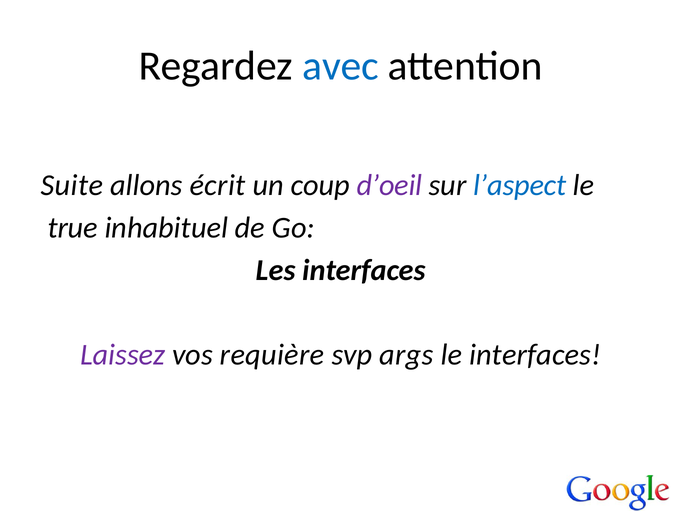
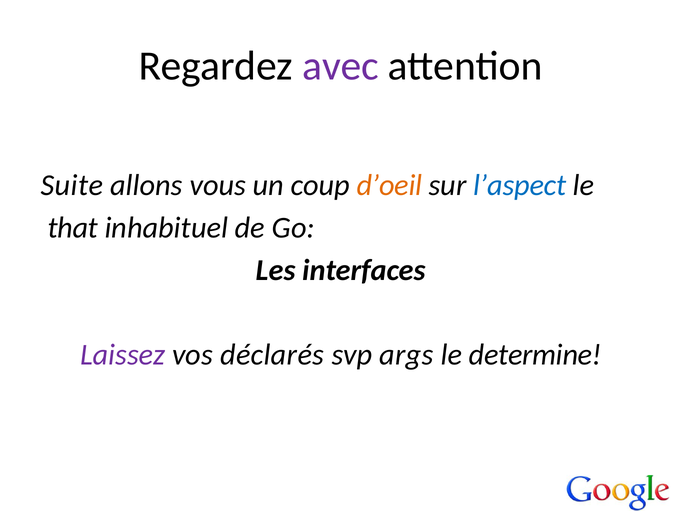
avec colour: blue -> purple
écrit: écrit -> vous
d’oeil colour: purple -> orange
true: true -> that
requière: requière -> déclarés
le interfaces: interfaces -> determine
